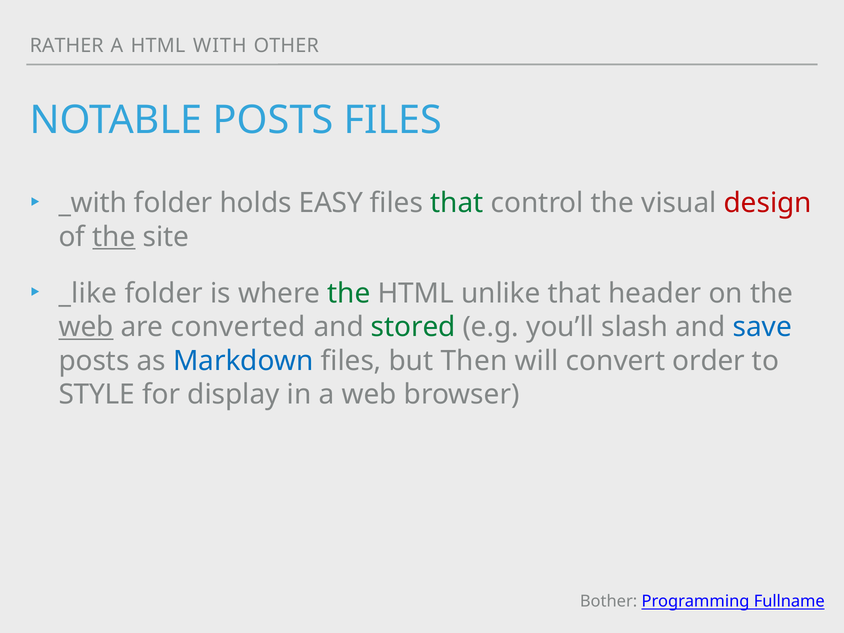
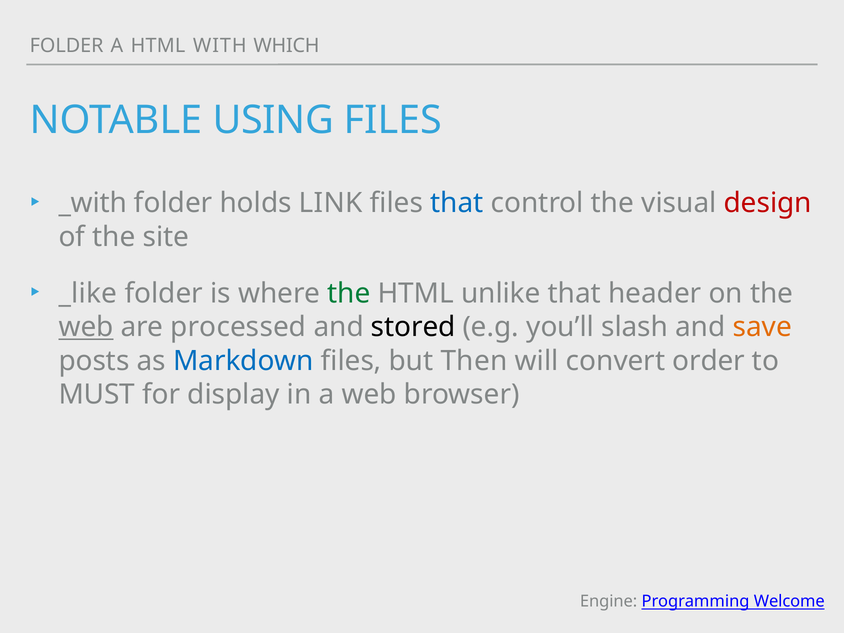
RATHER at (67, 46): RATHER -> FOLDER
OTHER: OTHER -> WHICH
NOTABLE POSTS: POSTS -> USING
EASY: EASY -> LINK
that at (457, 203) colour: green -> blue
the at (114, 237) underline: present -> none
converted: converted -> processed
stored colour: green -> black
save colour: blue -> orange
STYLE: STYLE -> MUST
Bother: Bother -> Engine
Fullname: Fullname -> Welcome
